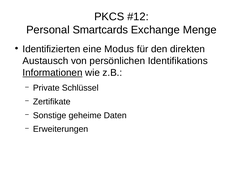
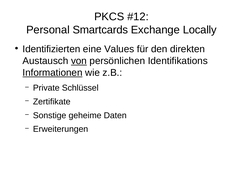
Menge: Menge -> Locally
Modus: Modus -> Values
von underline: none -> present
